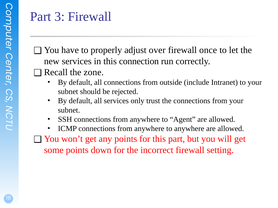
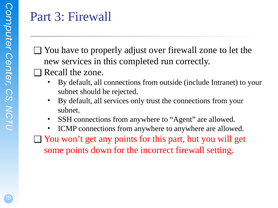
firewall once: once -> zone
connection: connection -> completed
